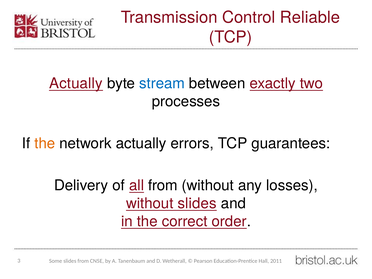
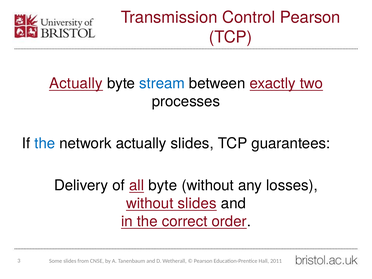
Control Reliable: Reliable -> Pearson
the at (45, 143) colour: orange -> blue
actually errors: errors -> slides
all from: from -> byte
